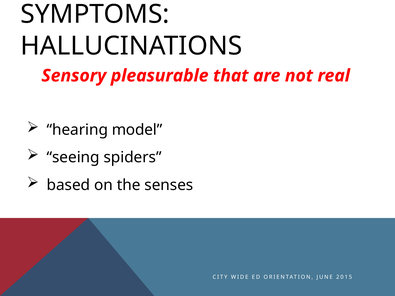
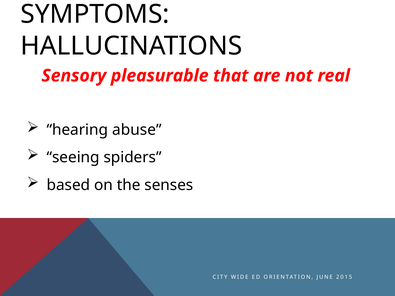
model: model -> abuse
